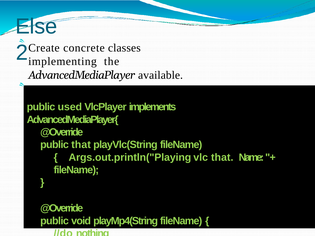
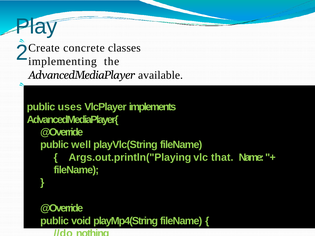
Else: Else -> Play
used: used -> uses
public that: that -> well
